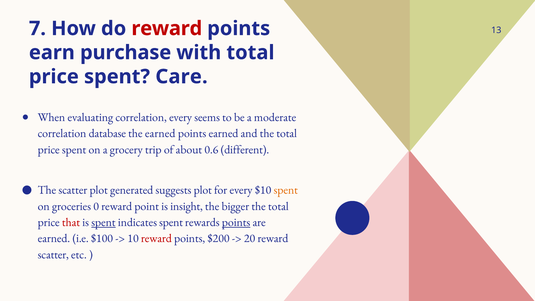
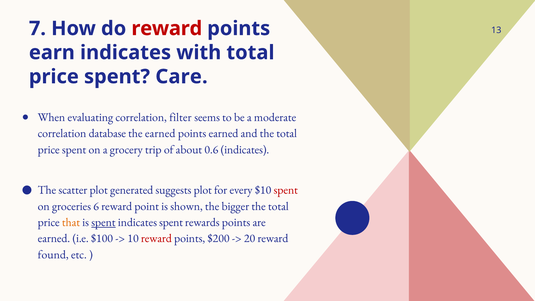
earn purchase: purchase -> indicates
correlation every: every -> filter
0.6 different: different -> indicates
spent at (286, 190) colour: orange -> red
0: 0 -> 6
insight: insight -> shown
that colour: red -> orange
points at (236, 222) underline: present -> none
scatter at (53, 255): scatter -> found
